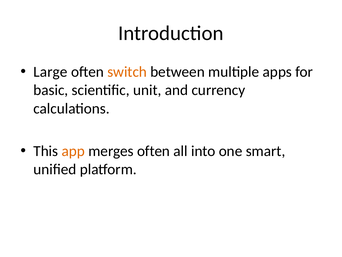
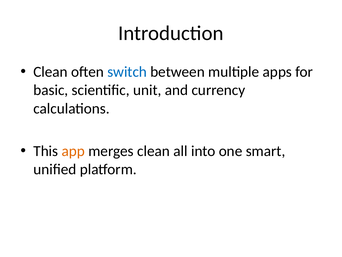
Large at (50, 72): Large -> Clean
switch colour: orange -> blue
merges often: often -> clean
